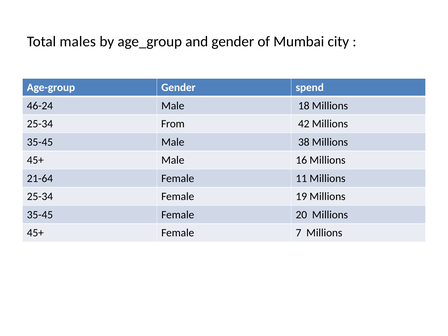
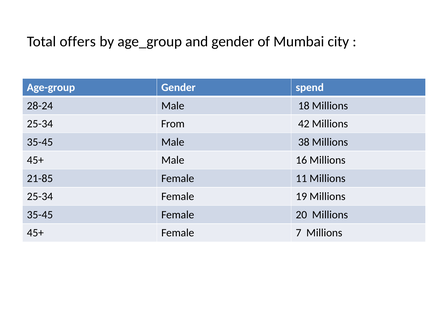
males: males -> offers
46-24: 46-24 -> 28-24
21-64: 21-64 -> 21-85
